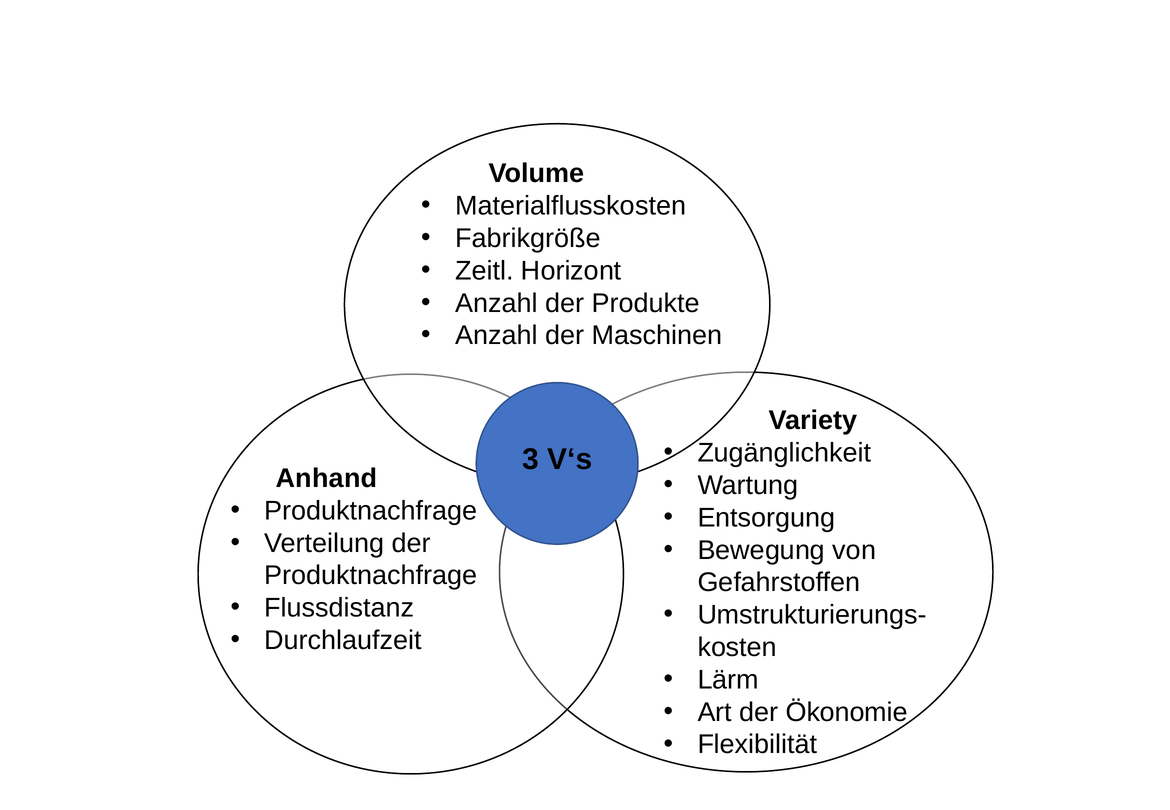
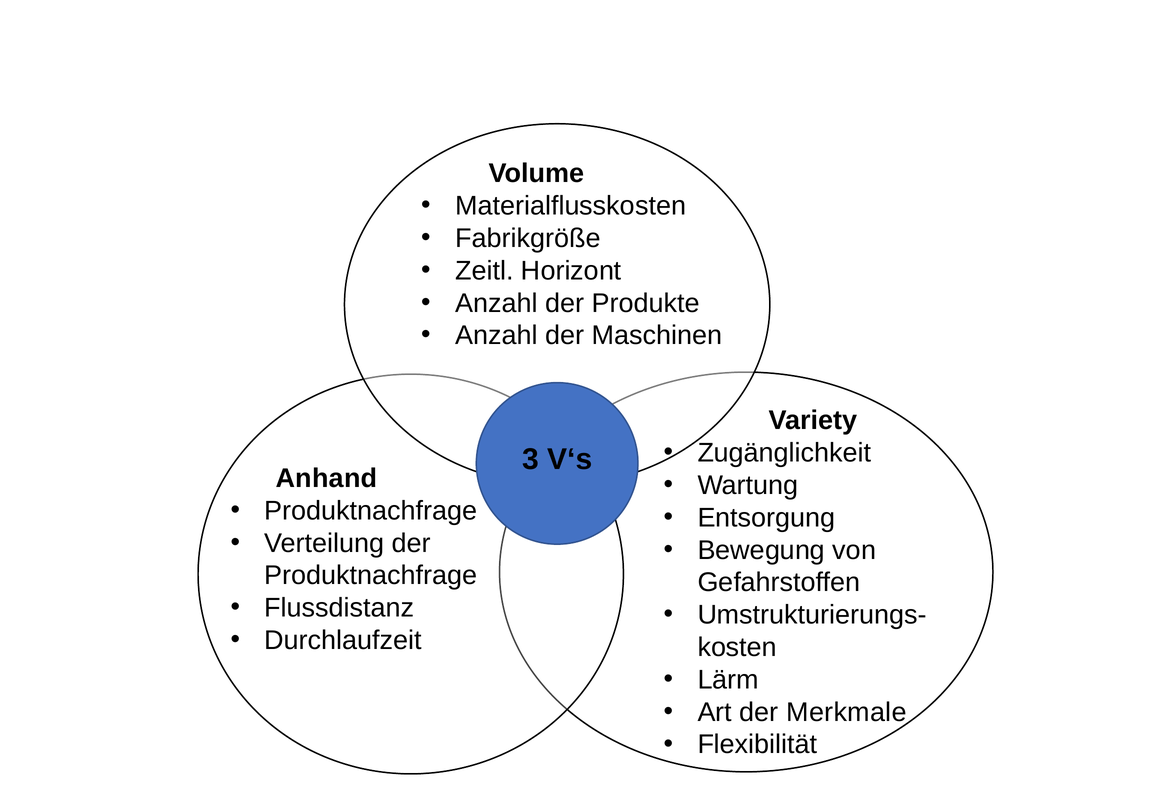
Ökonomie: Ökonomie -> Merkmale
